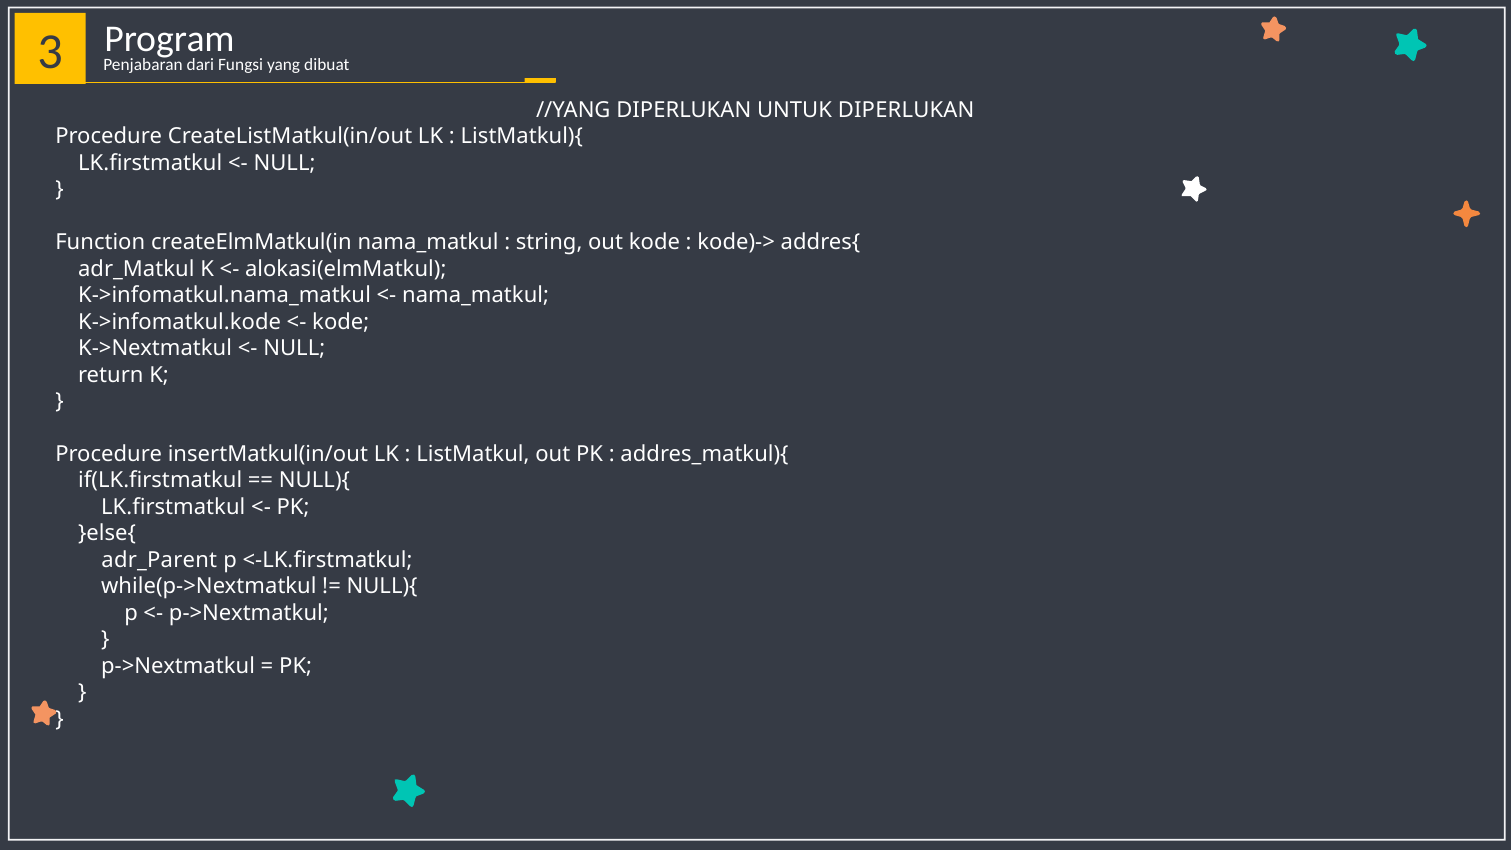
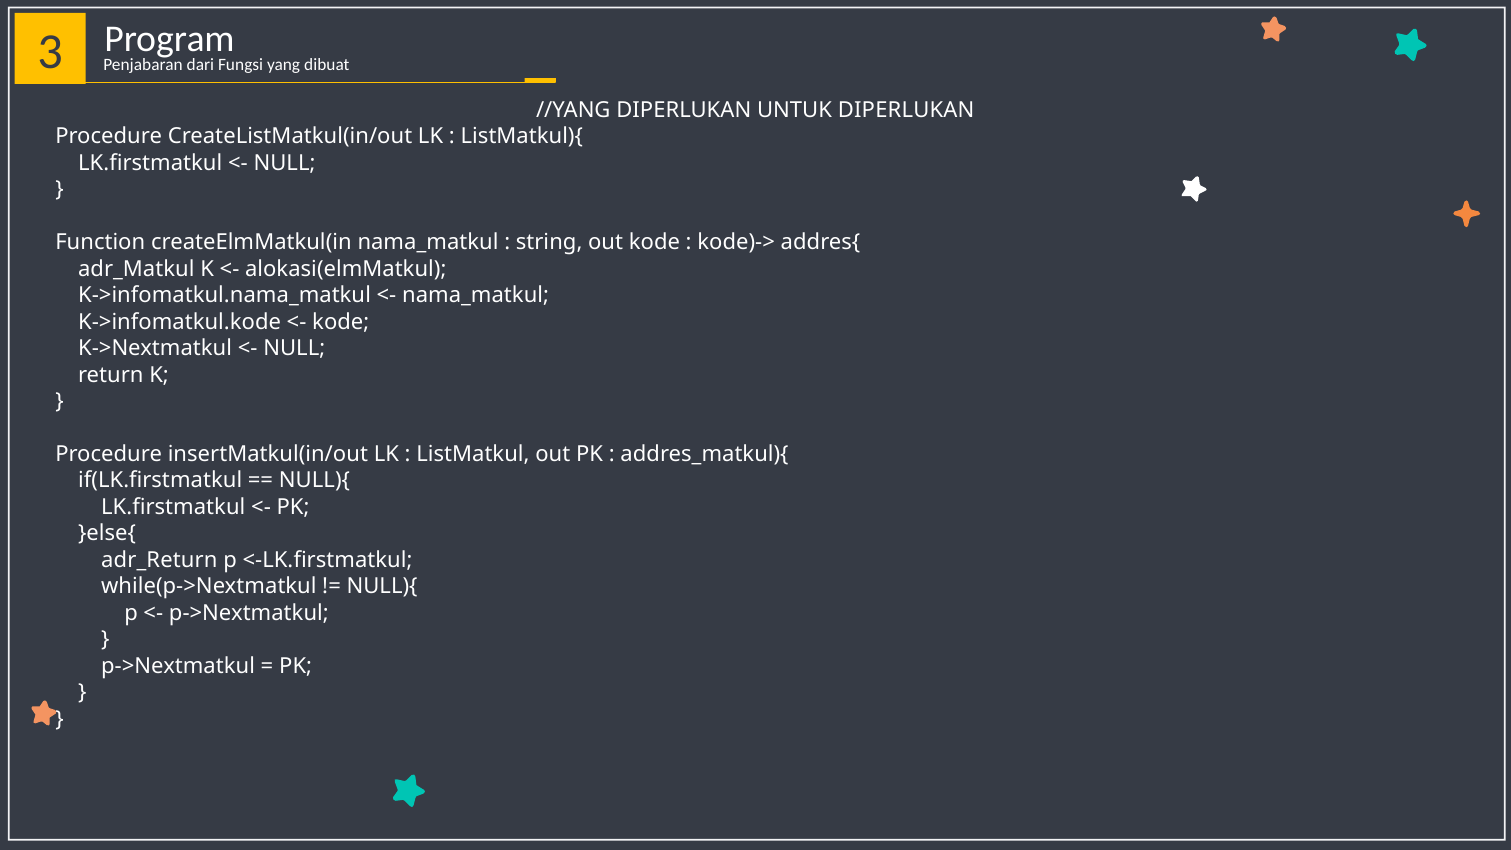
adr_Parent: adr_Parent -> adr_Return
